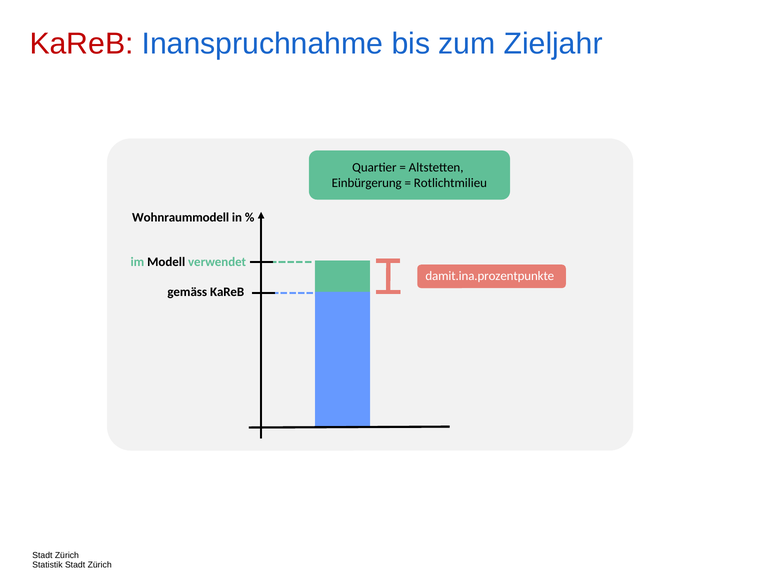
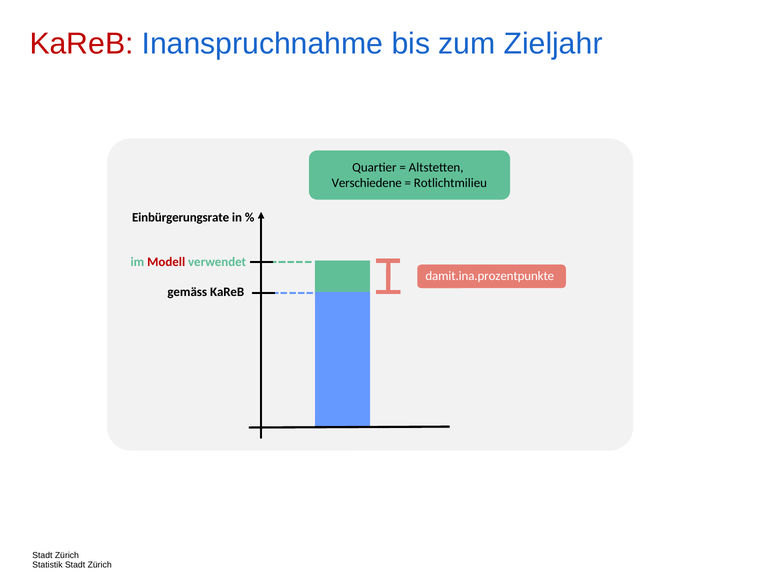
Einbürgerung: Einbürgerung -> Verschiedene
Wohnraummodell: Wohnraummodell -> Einbürgerungsrate
Modell colour: black -> red
